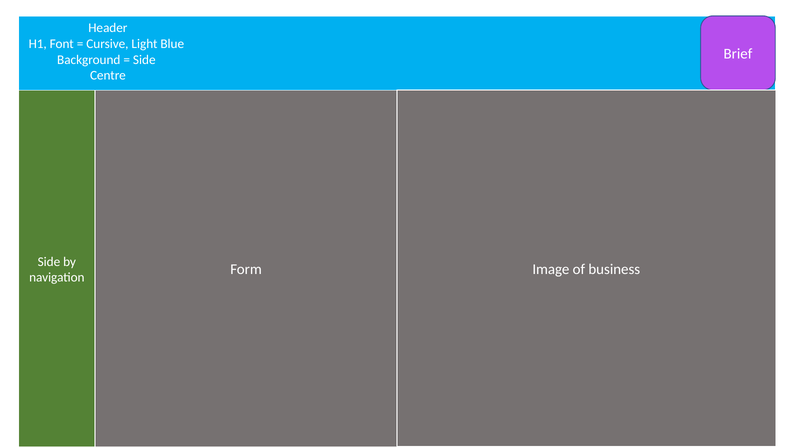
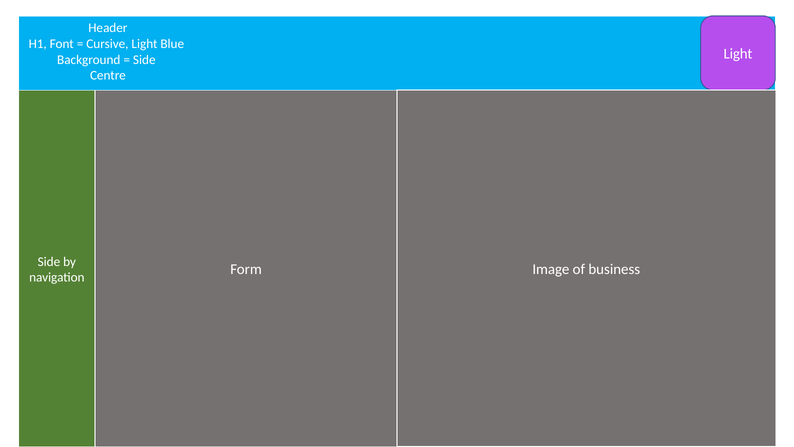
Brief at (738, 54): Brief -> Light
